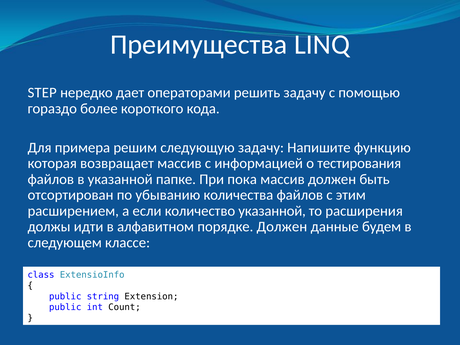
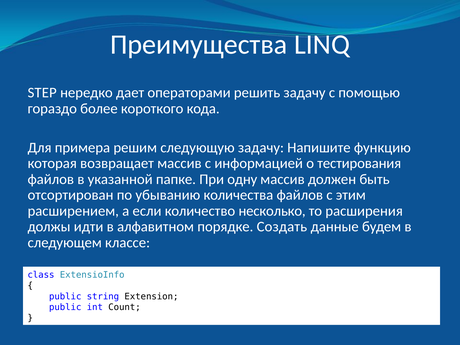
пока: пока -> одну
количество указанной: указанной -> несколько
порядке Должен: Должен -> Создать
